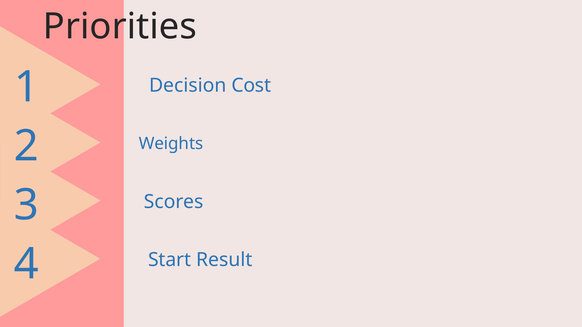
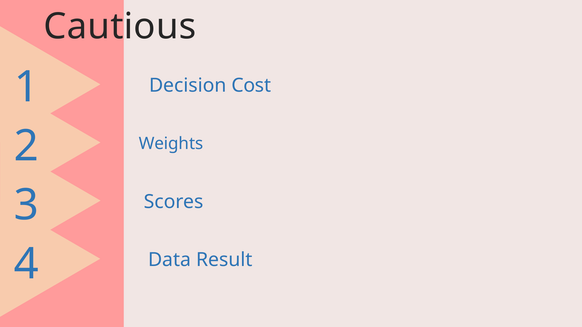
Priorities: Priorities -> Cautious
Start: Start -> Data
